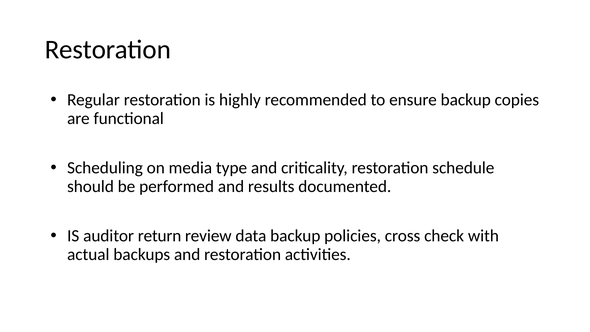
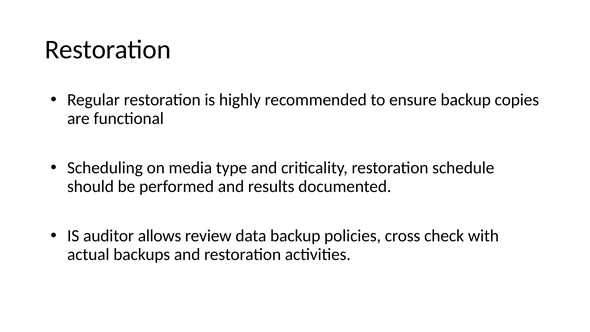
return: return -> allows
